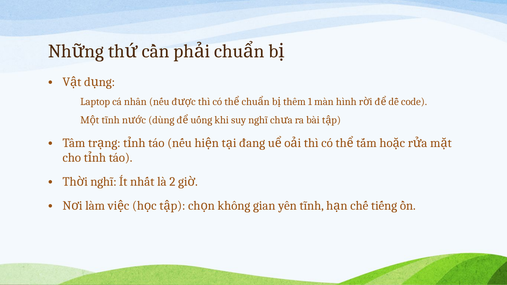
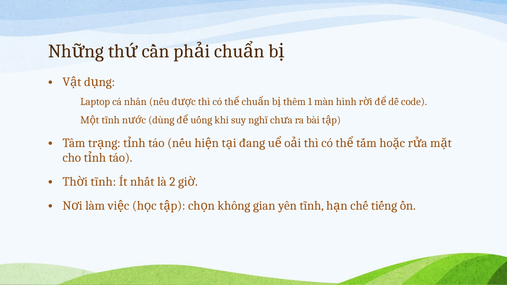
nghĩ at (103, 182): nghĩ -> tĩnh
